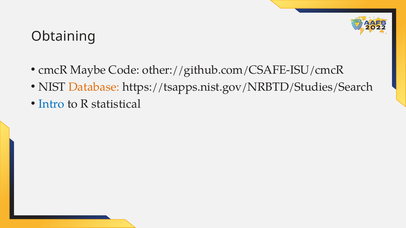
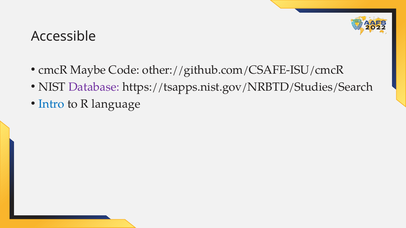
Obtaining: Obtaining -> Accessible
Database colour: orange -> purple
statistical: statistical -> language
